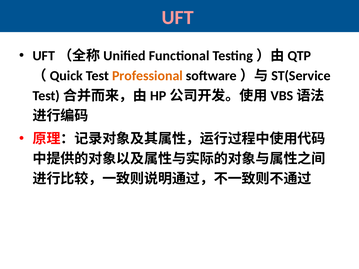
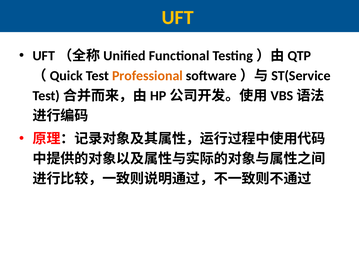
UFT colour: pink -> yellow
